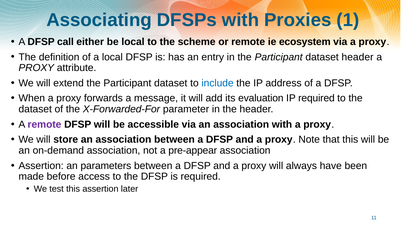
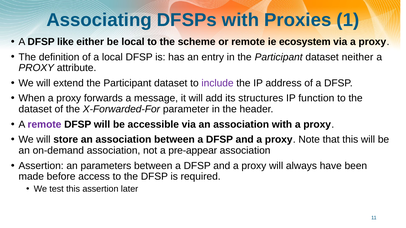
call: call -> like
dataset header: header -> neither
include colour: blue -> purple
evaluation: evaluation -> structures
IP required: required -> function
